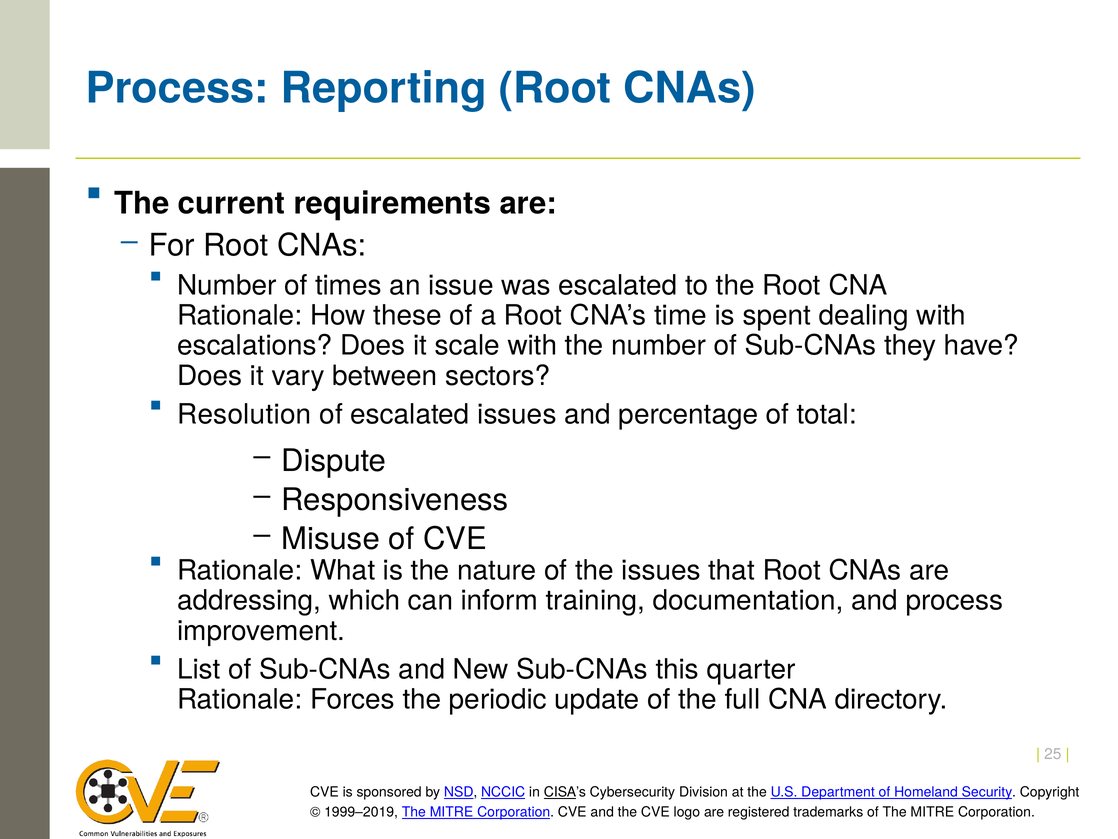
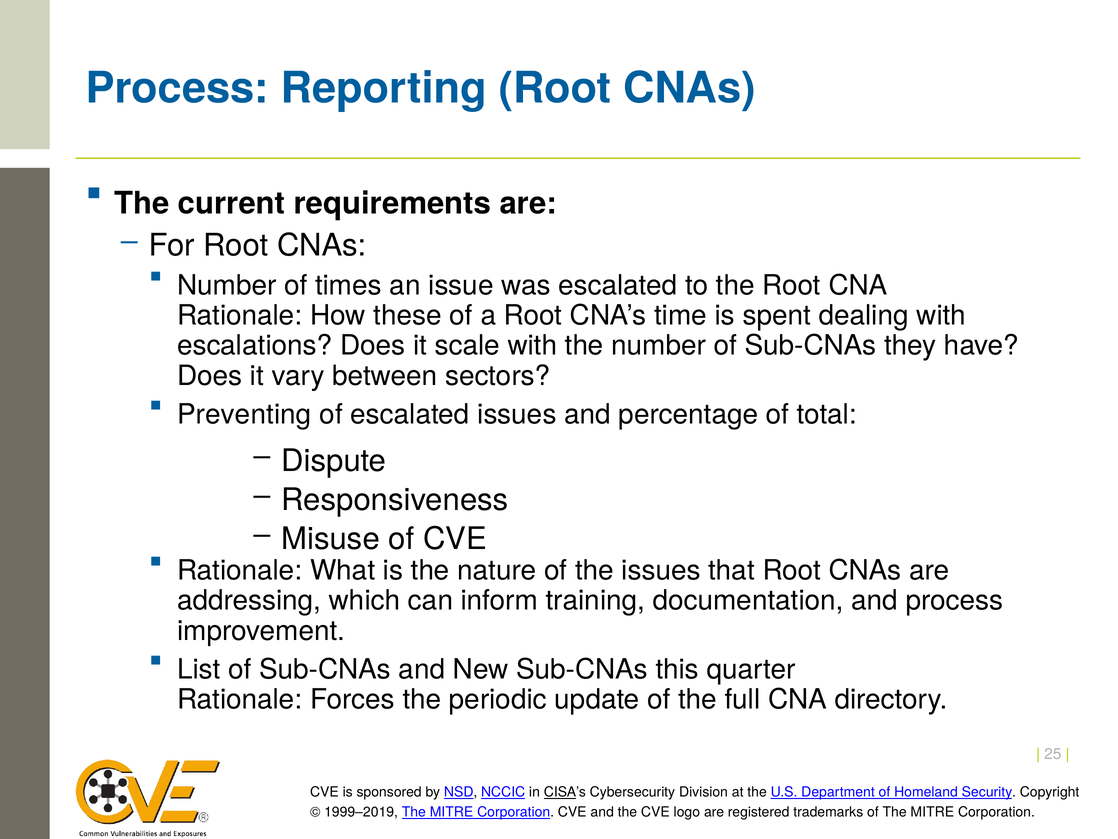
Resolution: Resolution -> Preventing
